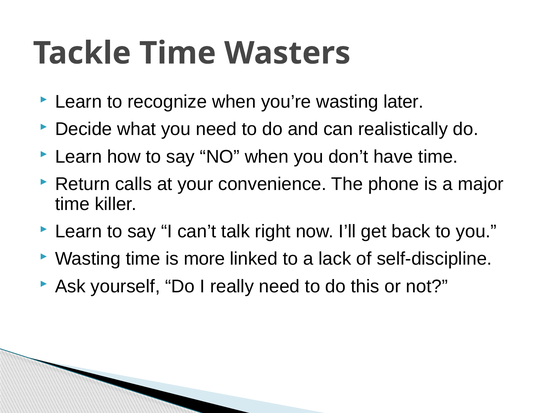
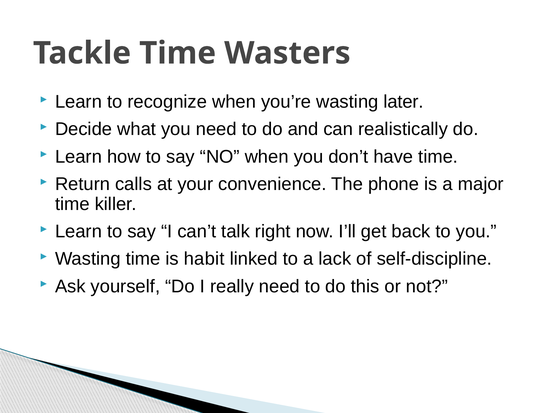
more: more -> habit
